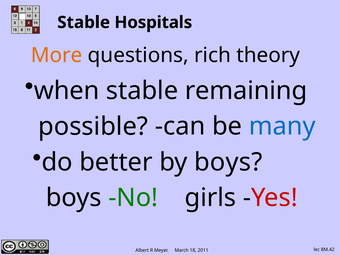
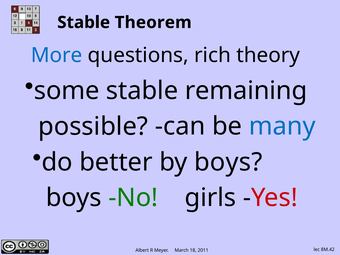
Hospitals: Hospitals -> Theorem
More colour: orange -> blue
when: when -> some
